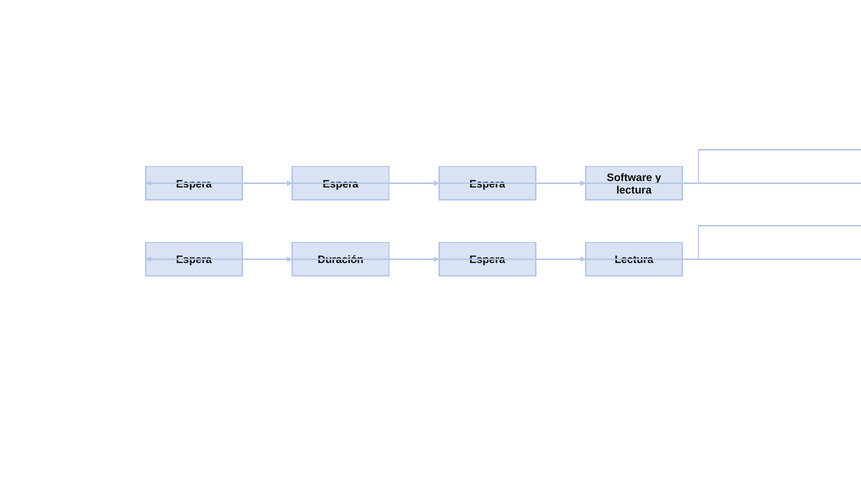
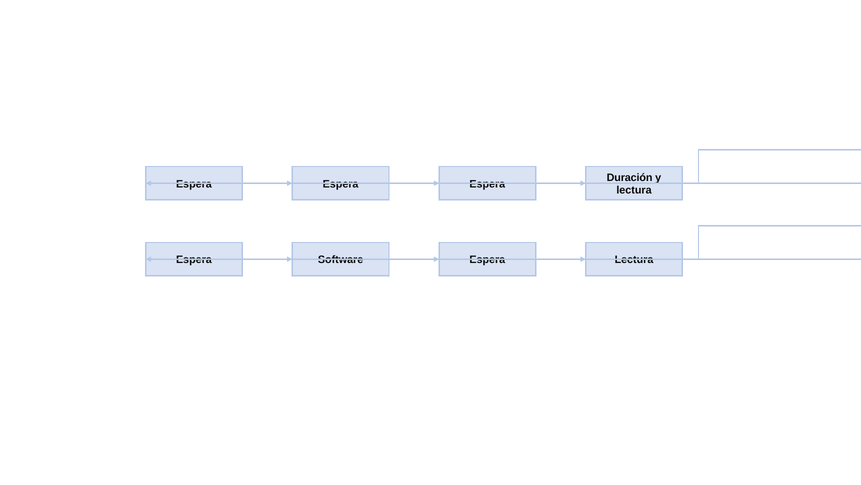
Software: Software -> Duración
Duración: Duración -> Software
